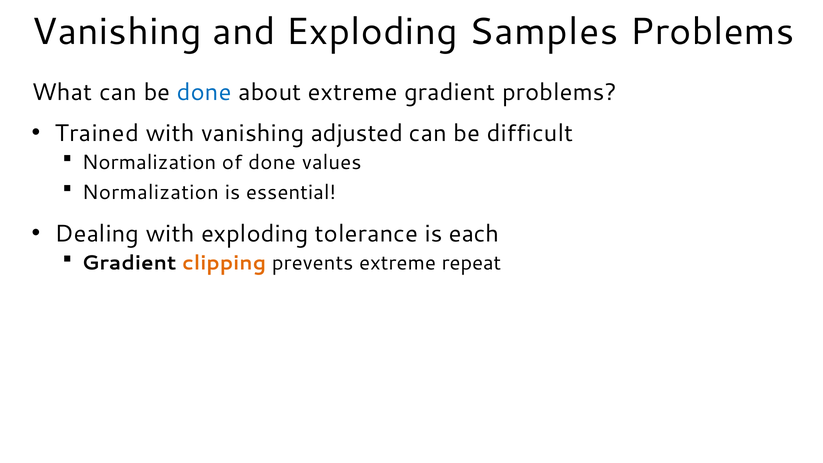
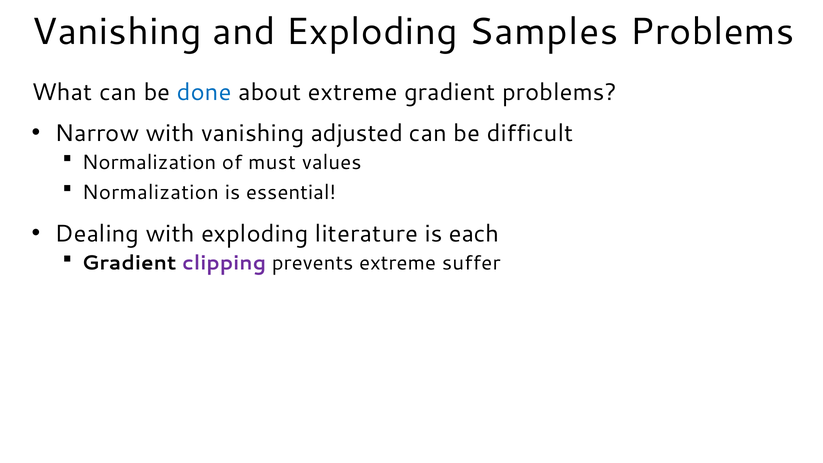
Trained: Trained -> Narrow
of done: done -> must
tolerance: tolerance -> literature
clipping colour: orange -> purple
repeat: repeat -> suffer
